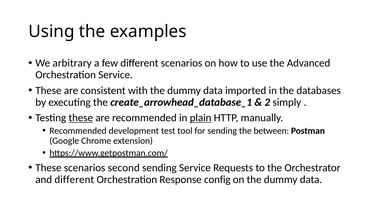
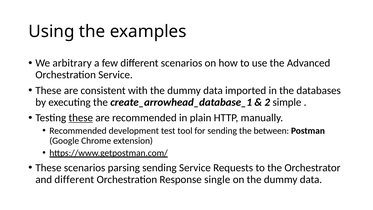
simply: simply -> simple
plain underline: present -> none
second: second -> parsing
config: config -> single
